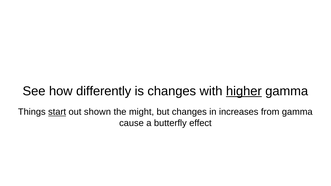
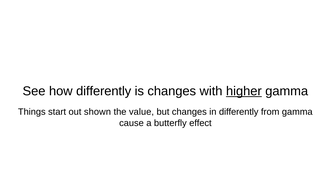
start underline: present -> none
might: might -> value
in increases: increases -> differently
